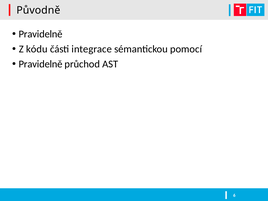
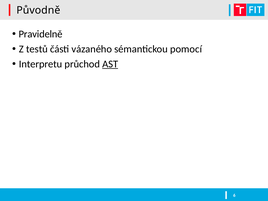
kódu: kódu -> testů
integrace: integrace -> vázaného
Pravidelně at (41, 64): Pravidelně -> Interpretu
AST underline: none -> present
